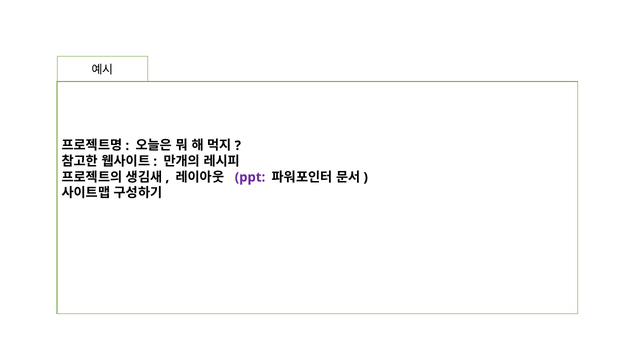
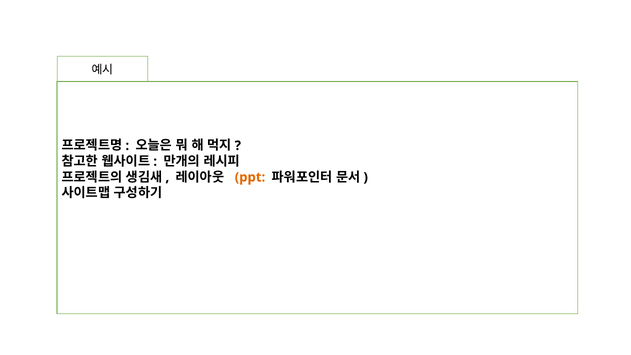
ppt colour: purple -> orange
